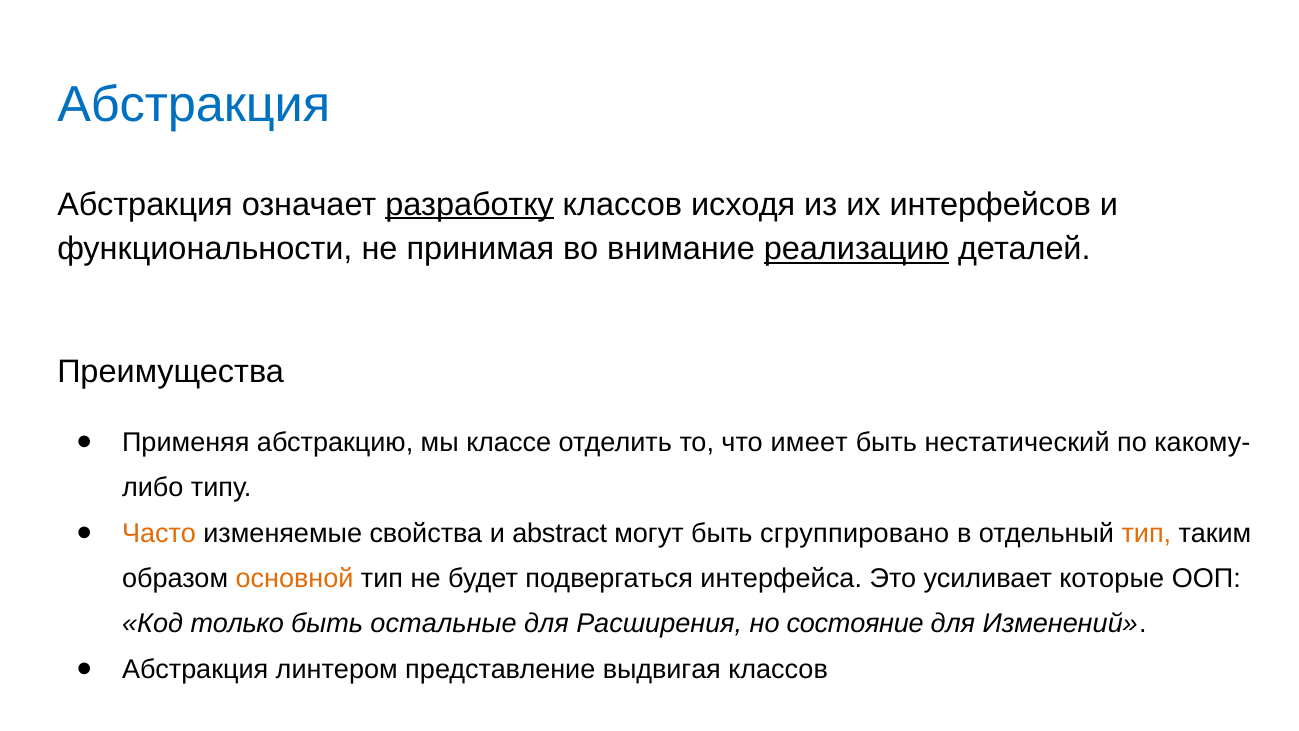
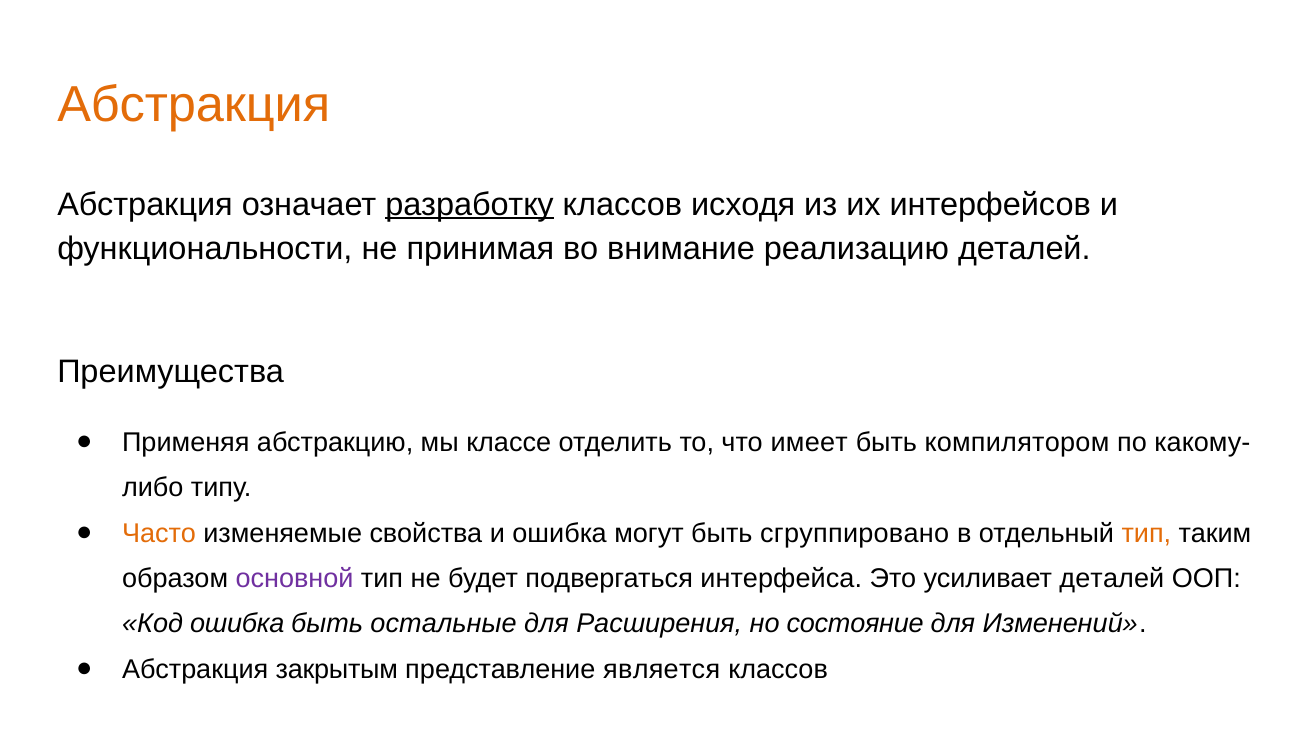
Абстракция at (194, 105) colour: blue -> orange
реализацию underline: present -> none
нестатический: нестатический -> компилятором
и abstract: abstract -> ошибка
основной colour: orange -> purple
усиливает которые: которые -> деталей
Код только: только -> ошибка
линтером: линтером -> закрытым
выдвигая: выдвигая -> является
